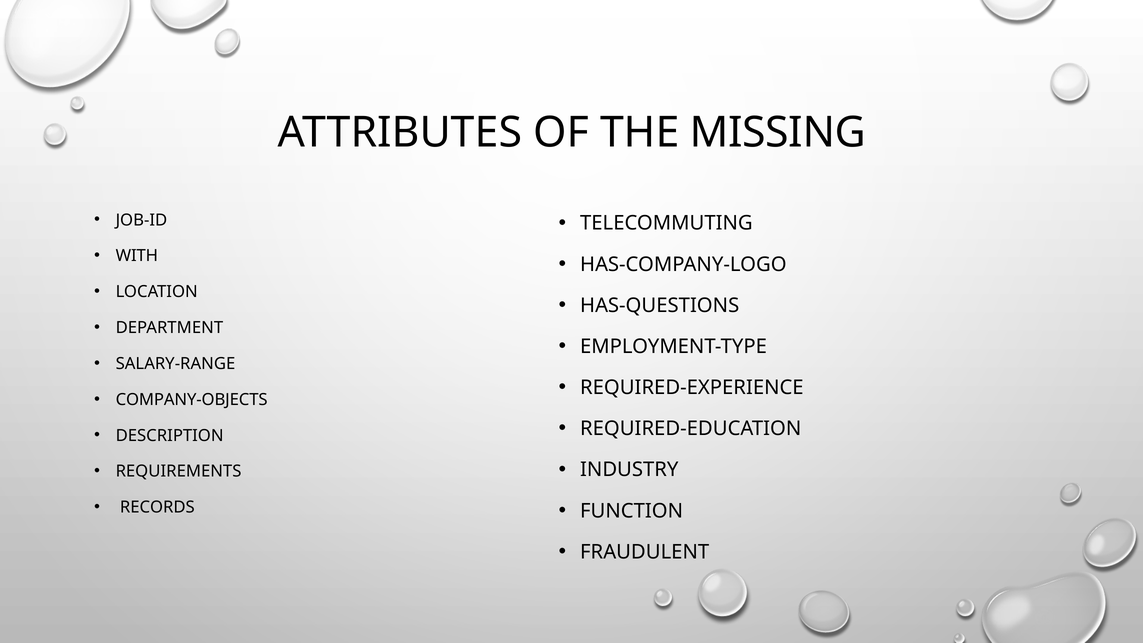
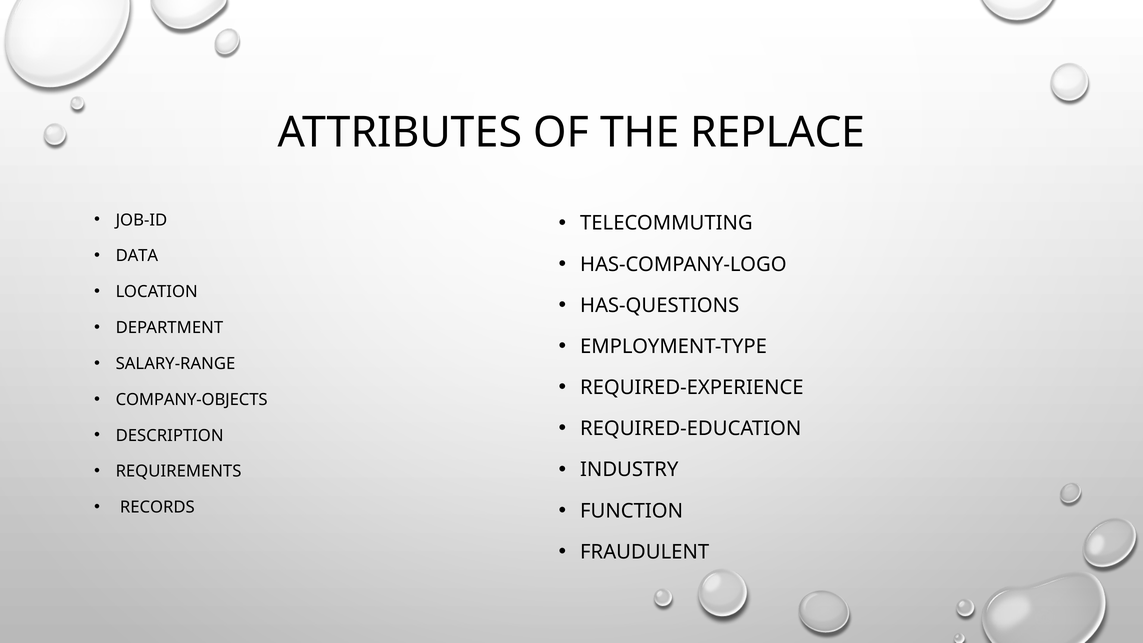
MISSING: MISSING -> REPLACE
WITH: WITH -> DATA
